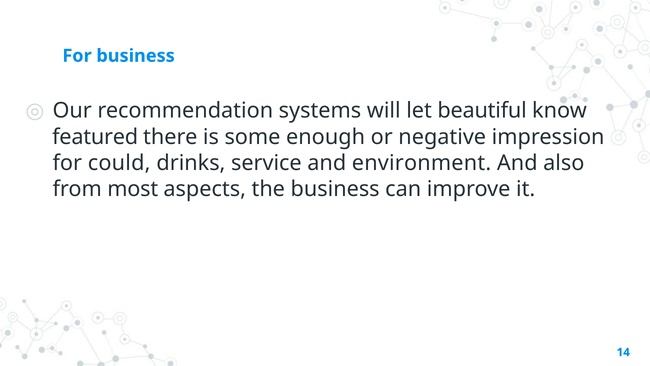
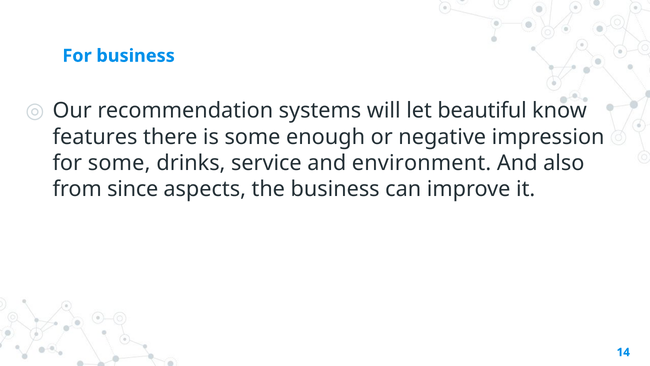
featured: featured -> features
for could: could -> some
most: most -> since
